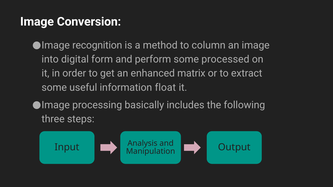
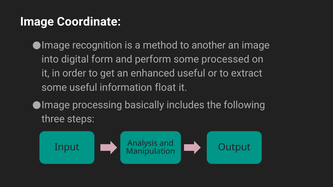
Conversion: Conversion -> Coordinate
column: column -> another
enhanced matrix: matrix -> useful
